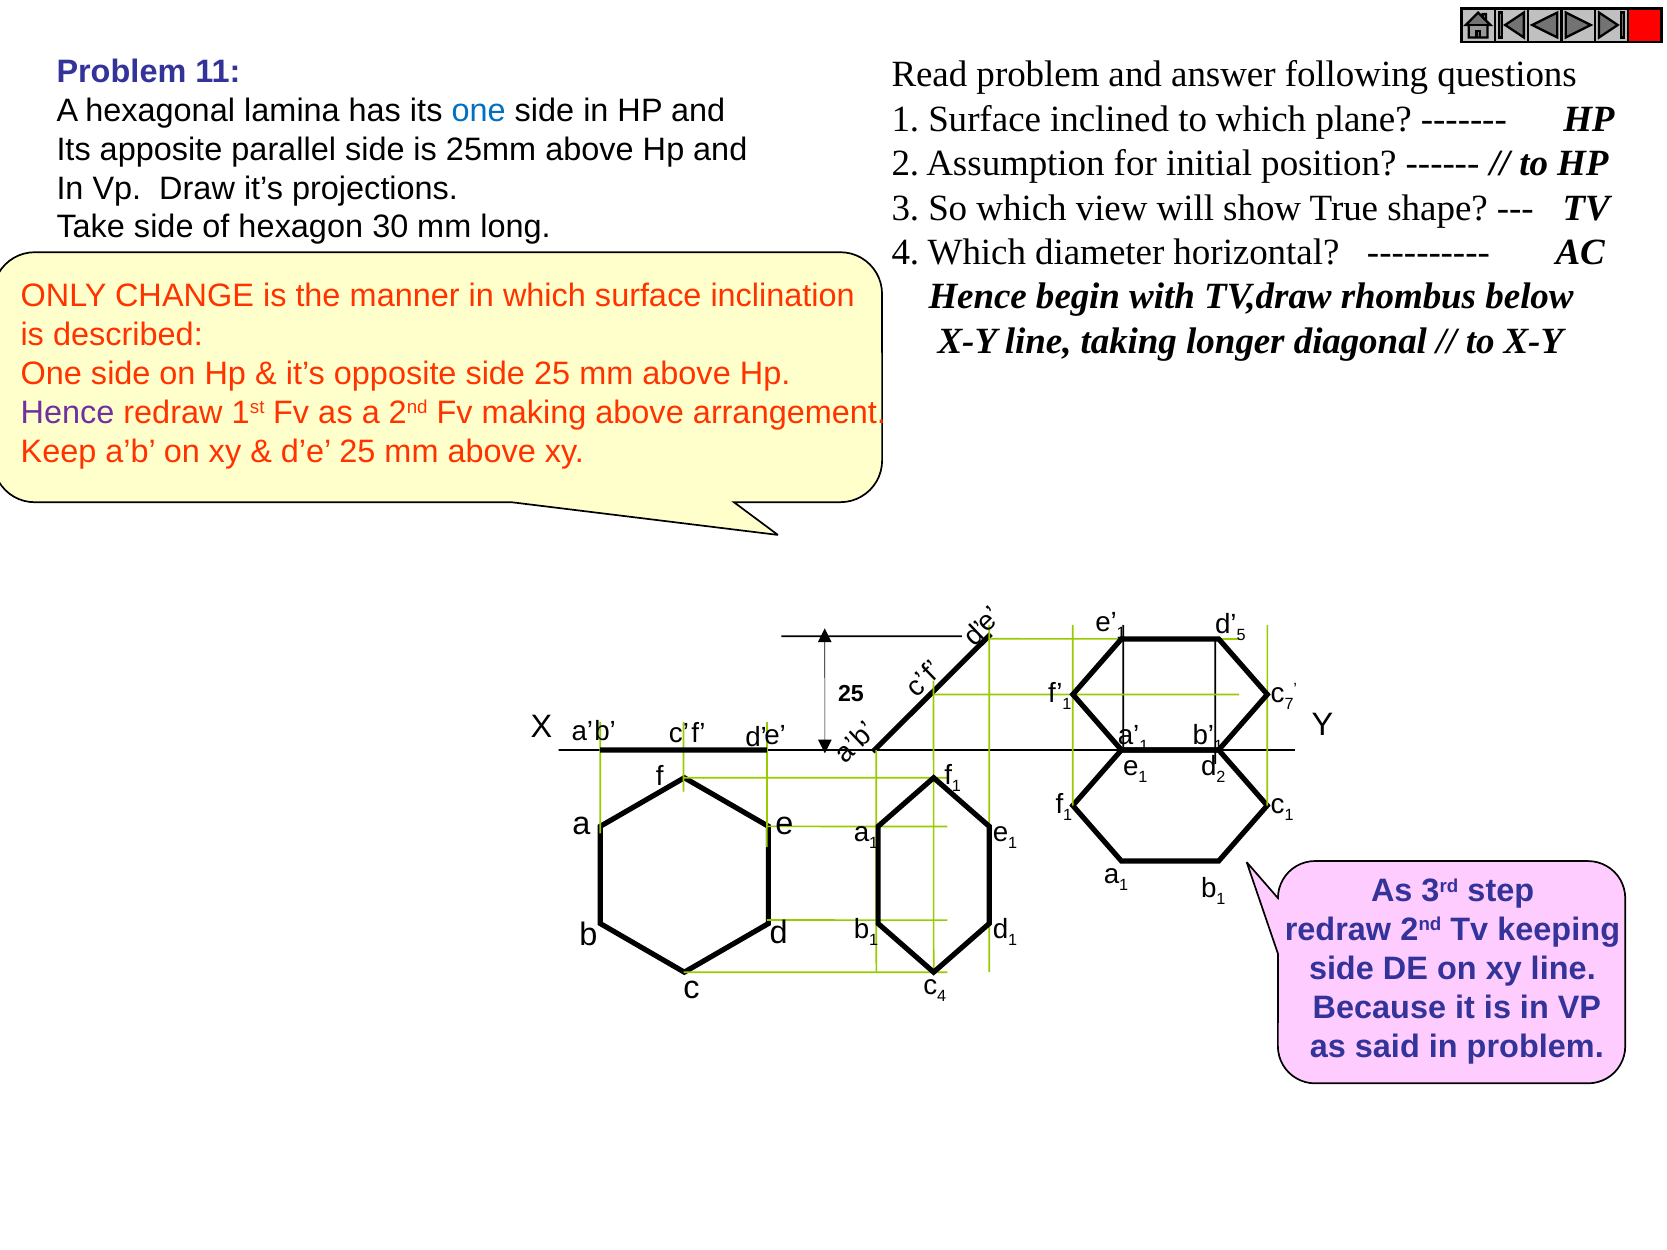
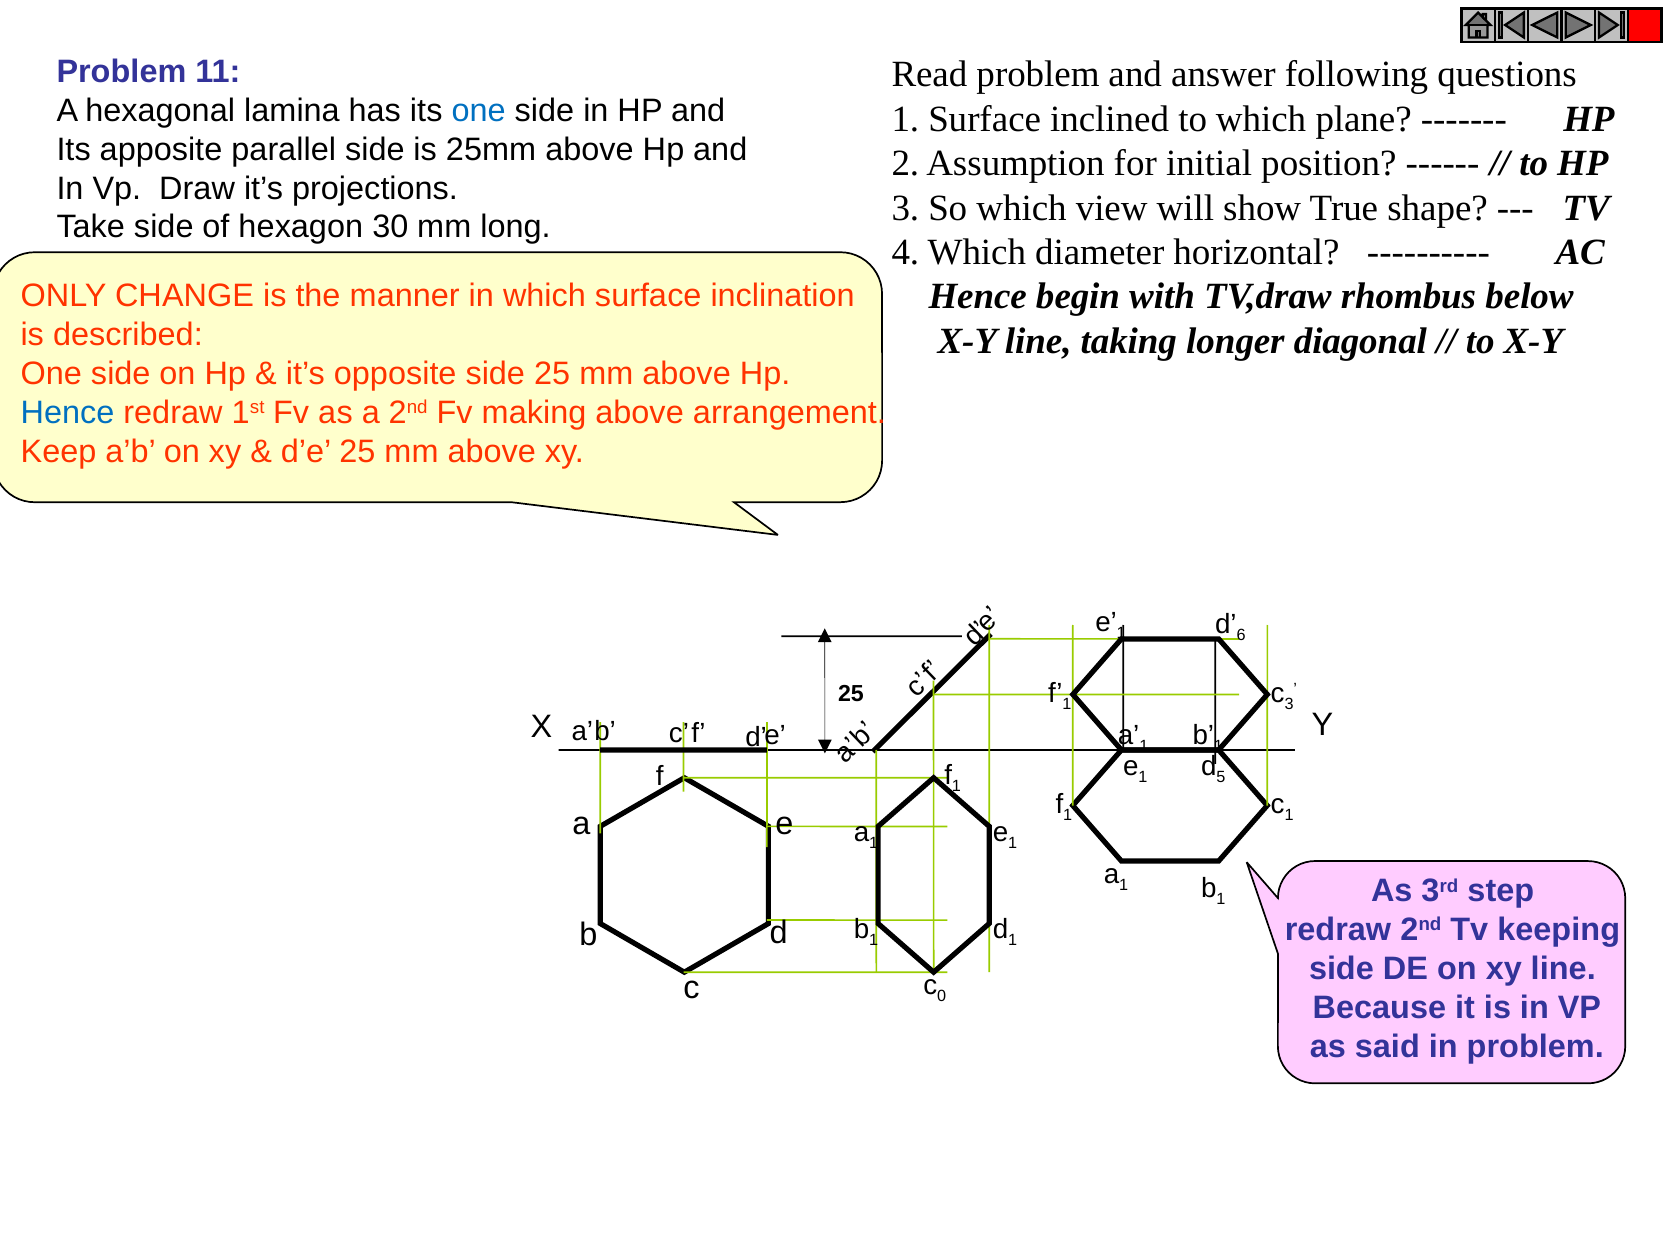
Hence at (68, 413) colour: purple -> blue
5: 5 -> 6
c 7: 7 -> 3
d 2: 2 -> 5
c 4: 4 -> 0
